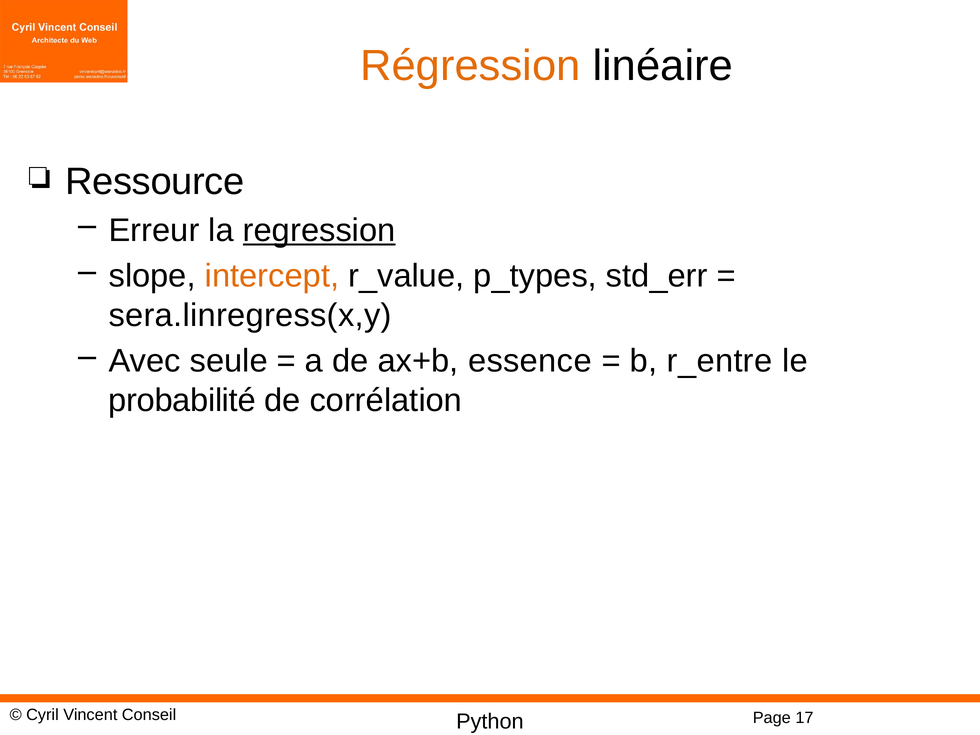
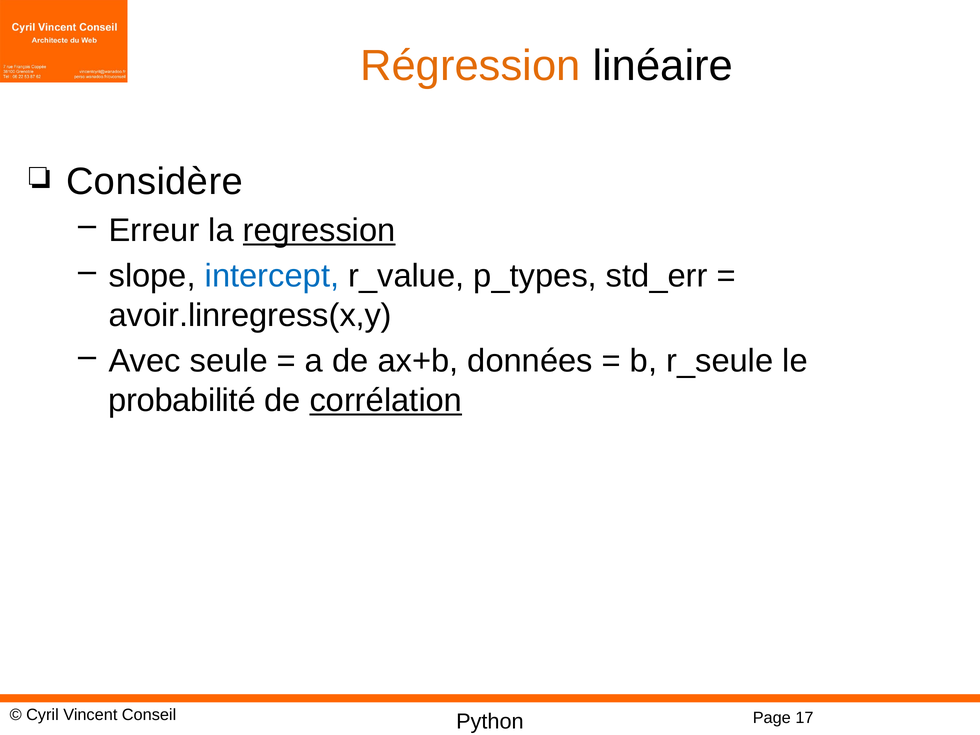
Ressource: Ressource -> Considère
intercept colour: orange -> blue
sera.linregress(x,y: sera.linregress(x,y -> avoir.linregress(x,y
essence: essence -> données
r_entre: r_entre -> r_seule
corrélation underline: none -> present
